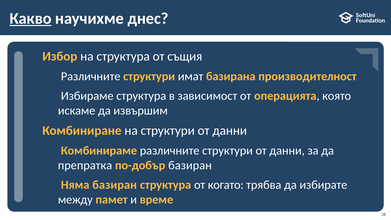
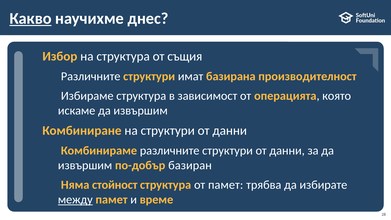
препратка at (85, 165): препратка -> извършим
базиран at (115, 185): базиран -> стойност
от когато: когато -> памет
между underline: none -> present
